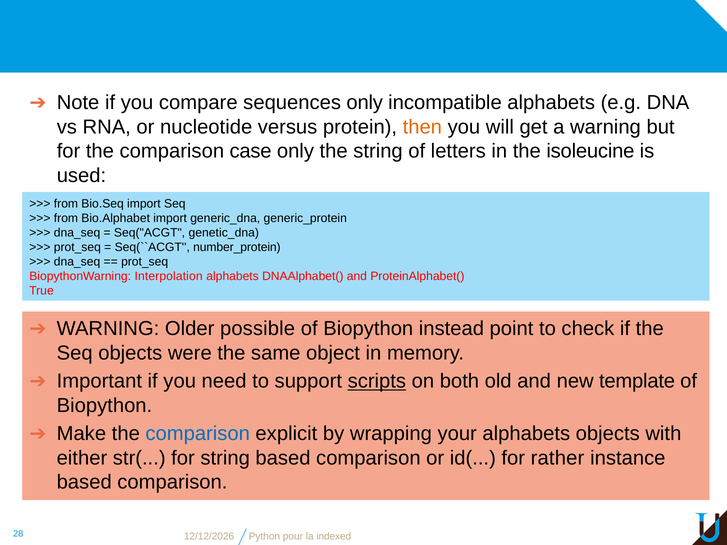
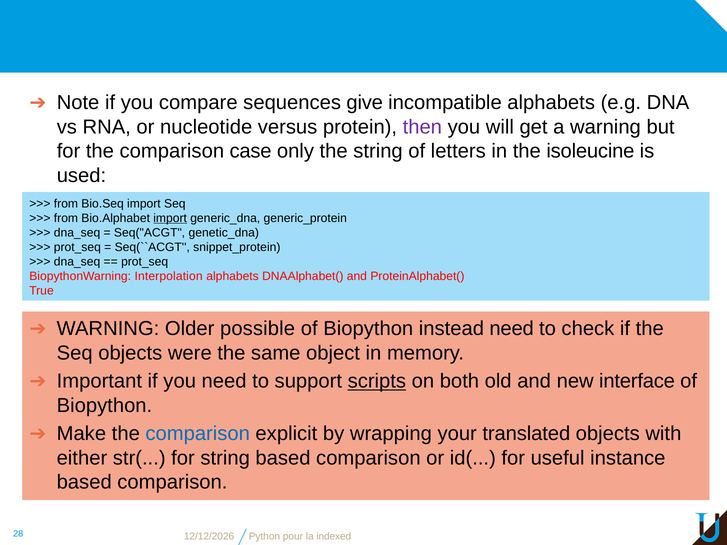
sequences only: only -> give
then colour: orange -> purple
import at (170, 218) underline: none -> present
number_protein: number_protein -> snippet_protein
instead point: point -> need
template: template -> interface
your alphabets: alphabets -> translated
rather: rather -> useful
